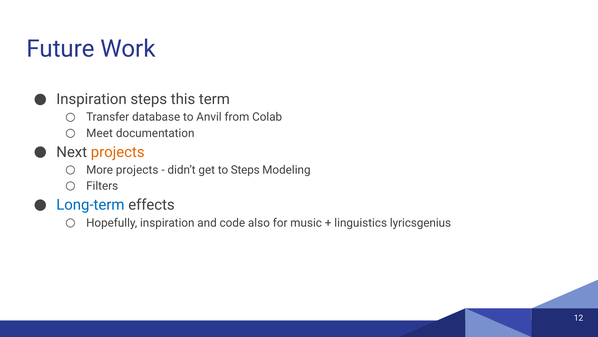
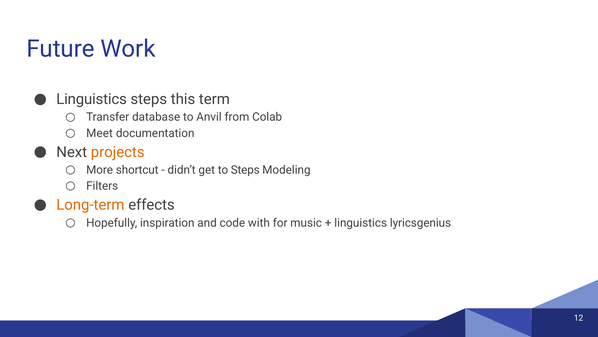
Inspiration at (91, 99): Inspiration -> Linguistics
More projects: projects -> shortcut
Long-term colour: blue -> orange
also: also -> with
